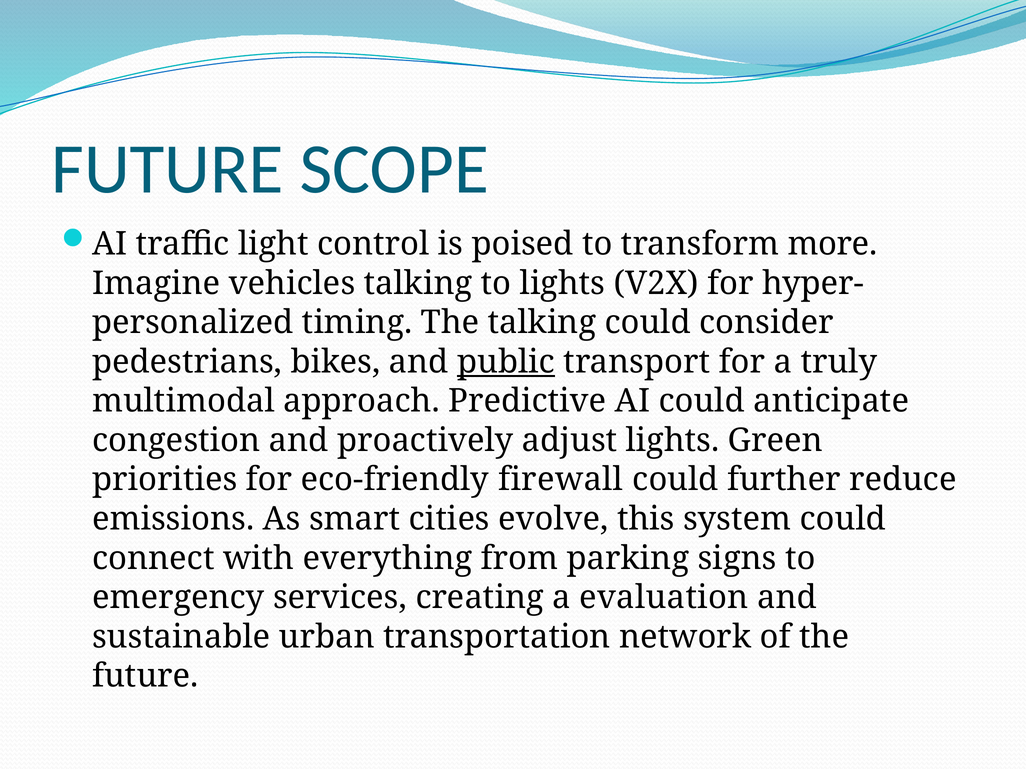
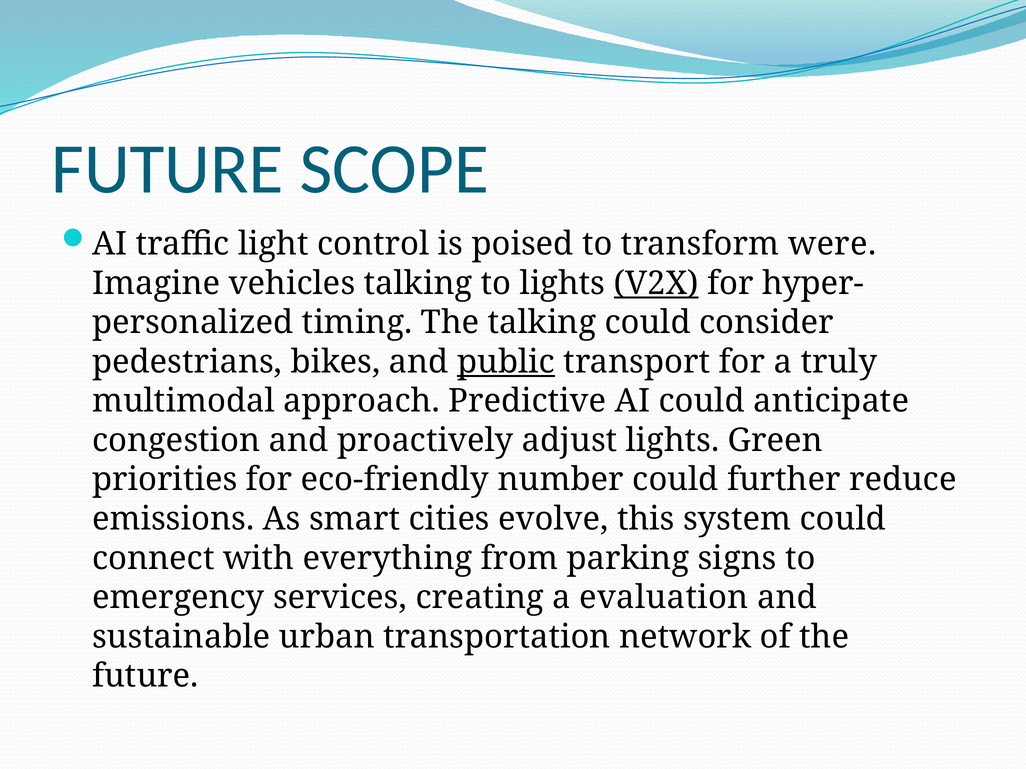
more: more -> were
V2X underline: none -> present
firewall: firewall -> number
